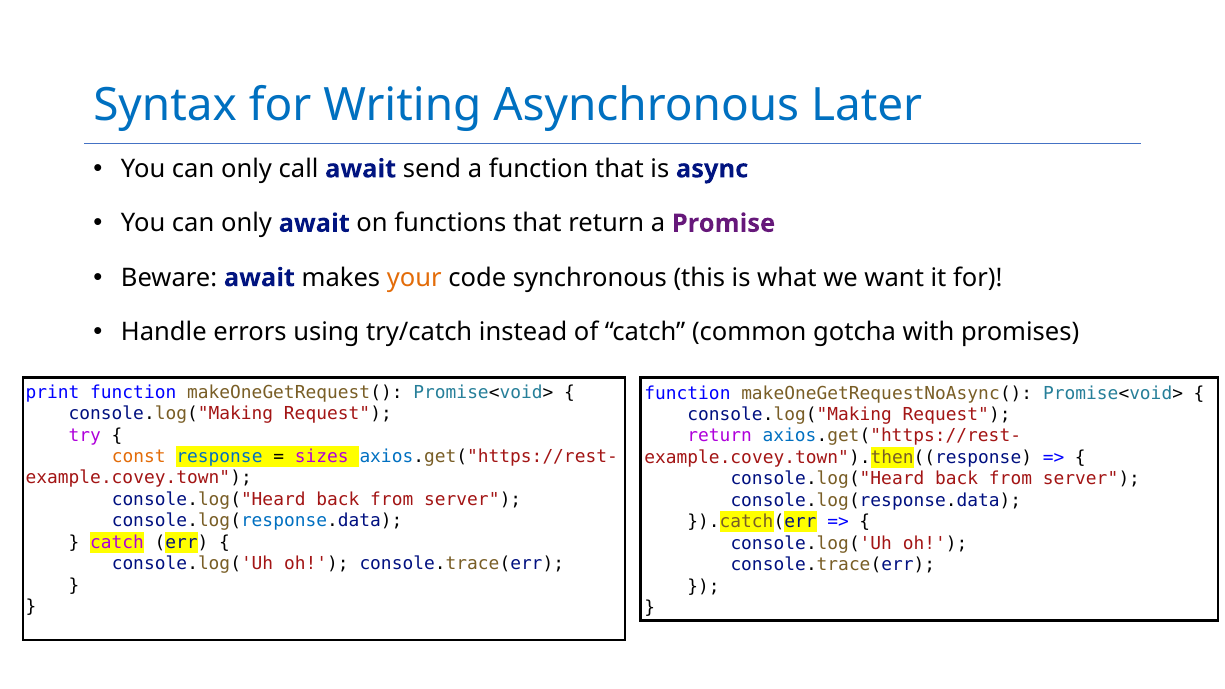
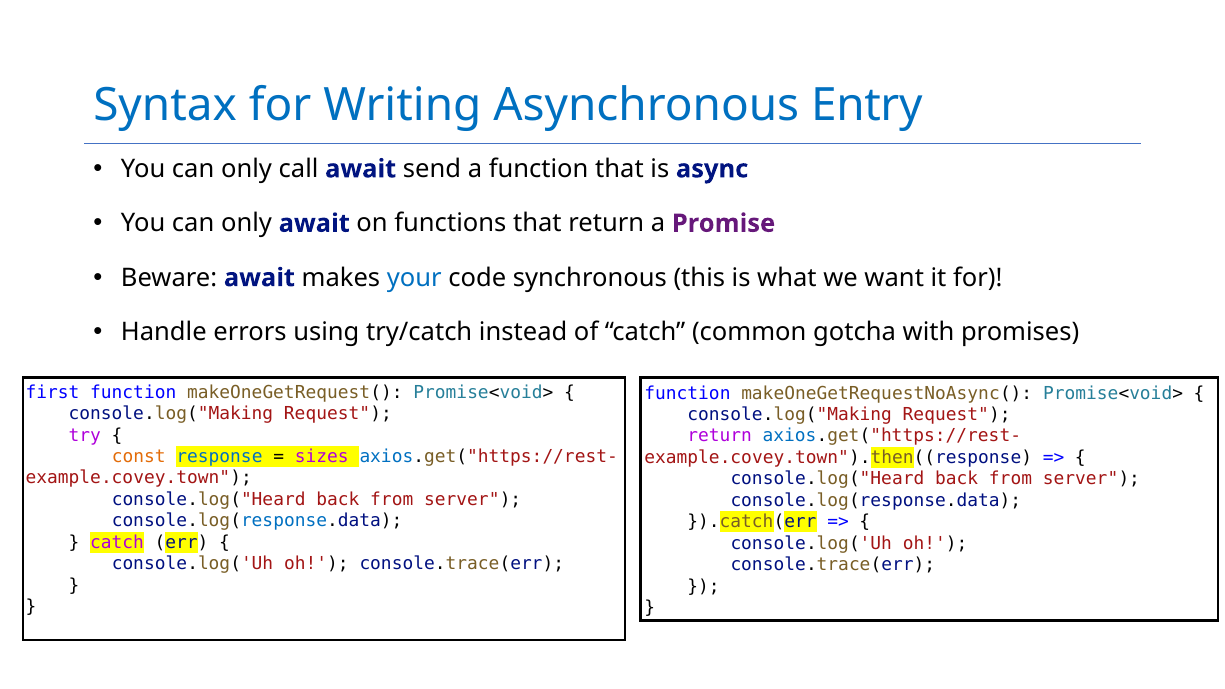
Later: Later -> Entry
your colour: orange -> blue
print: print -> first
